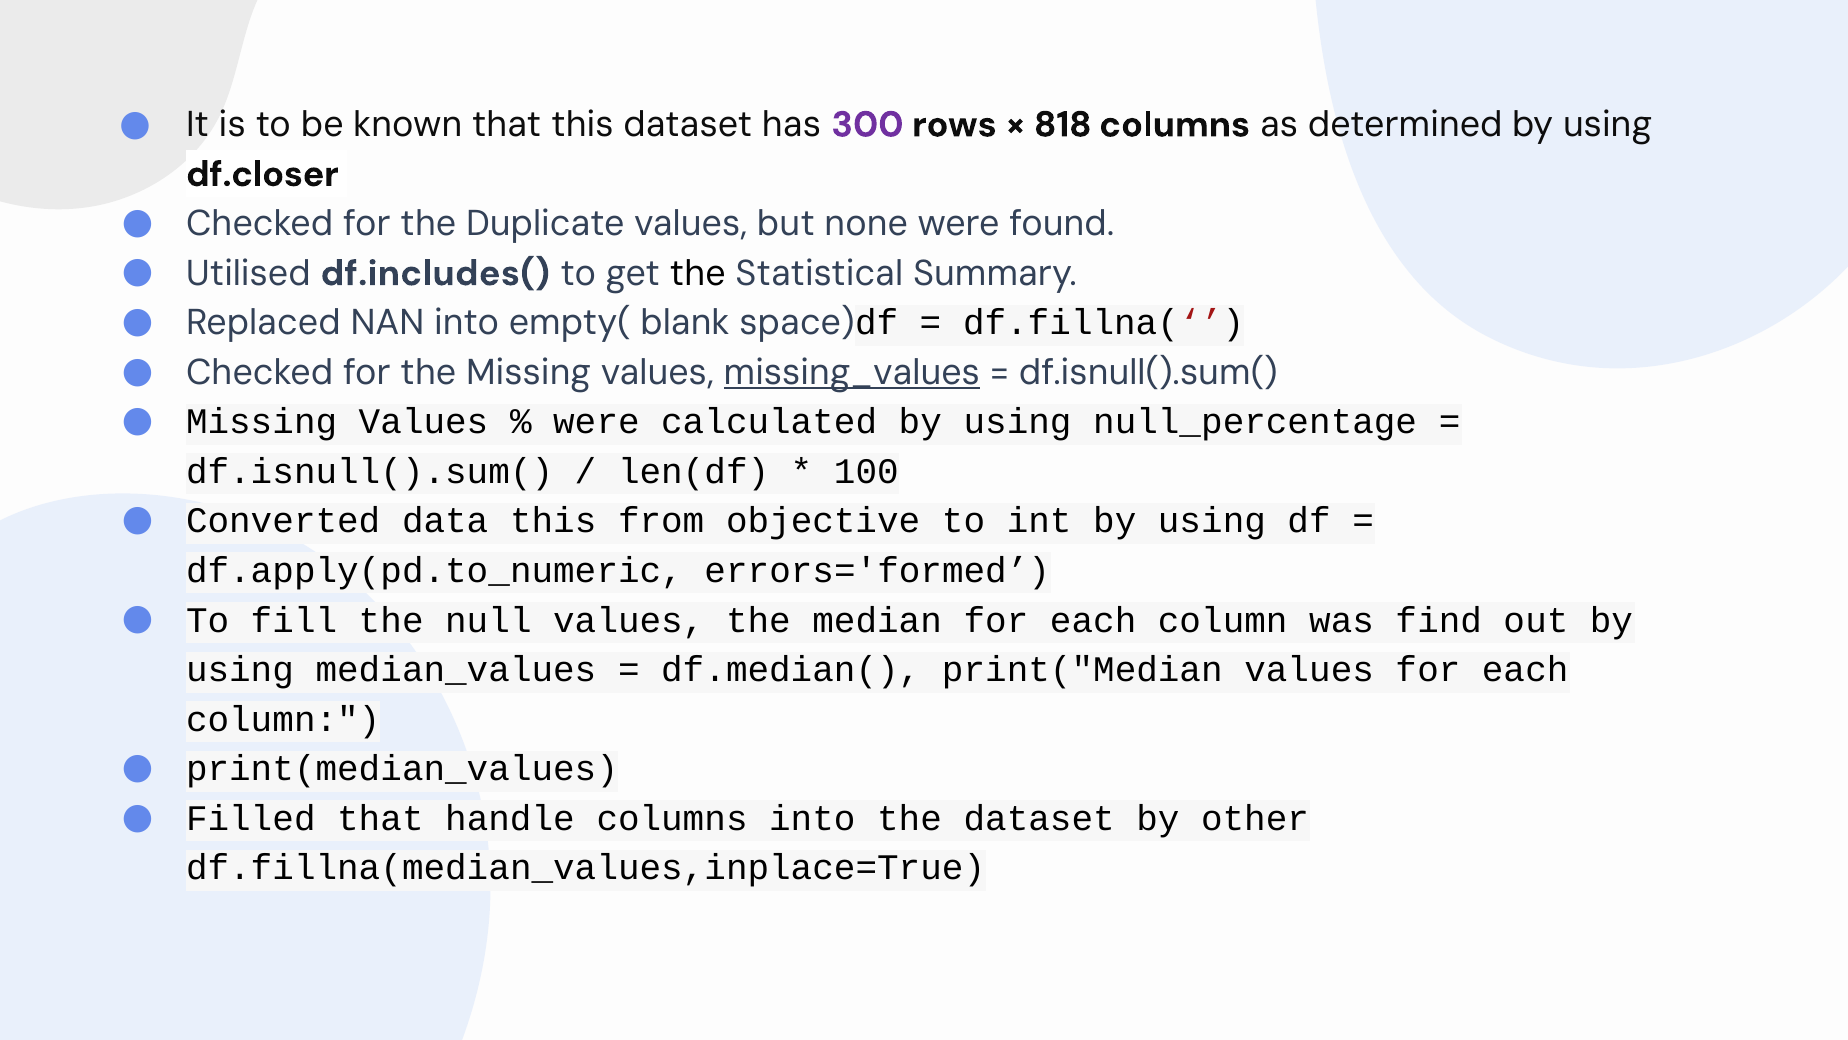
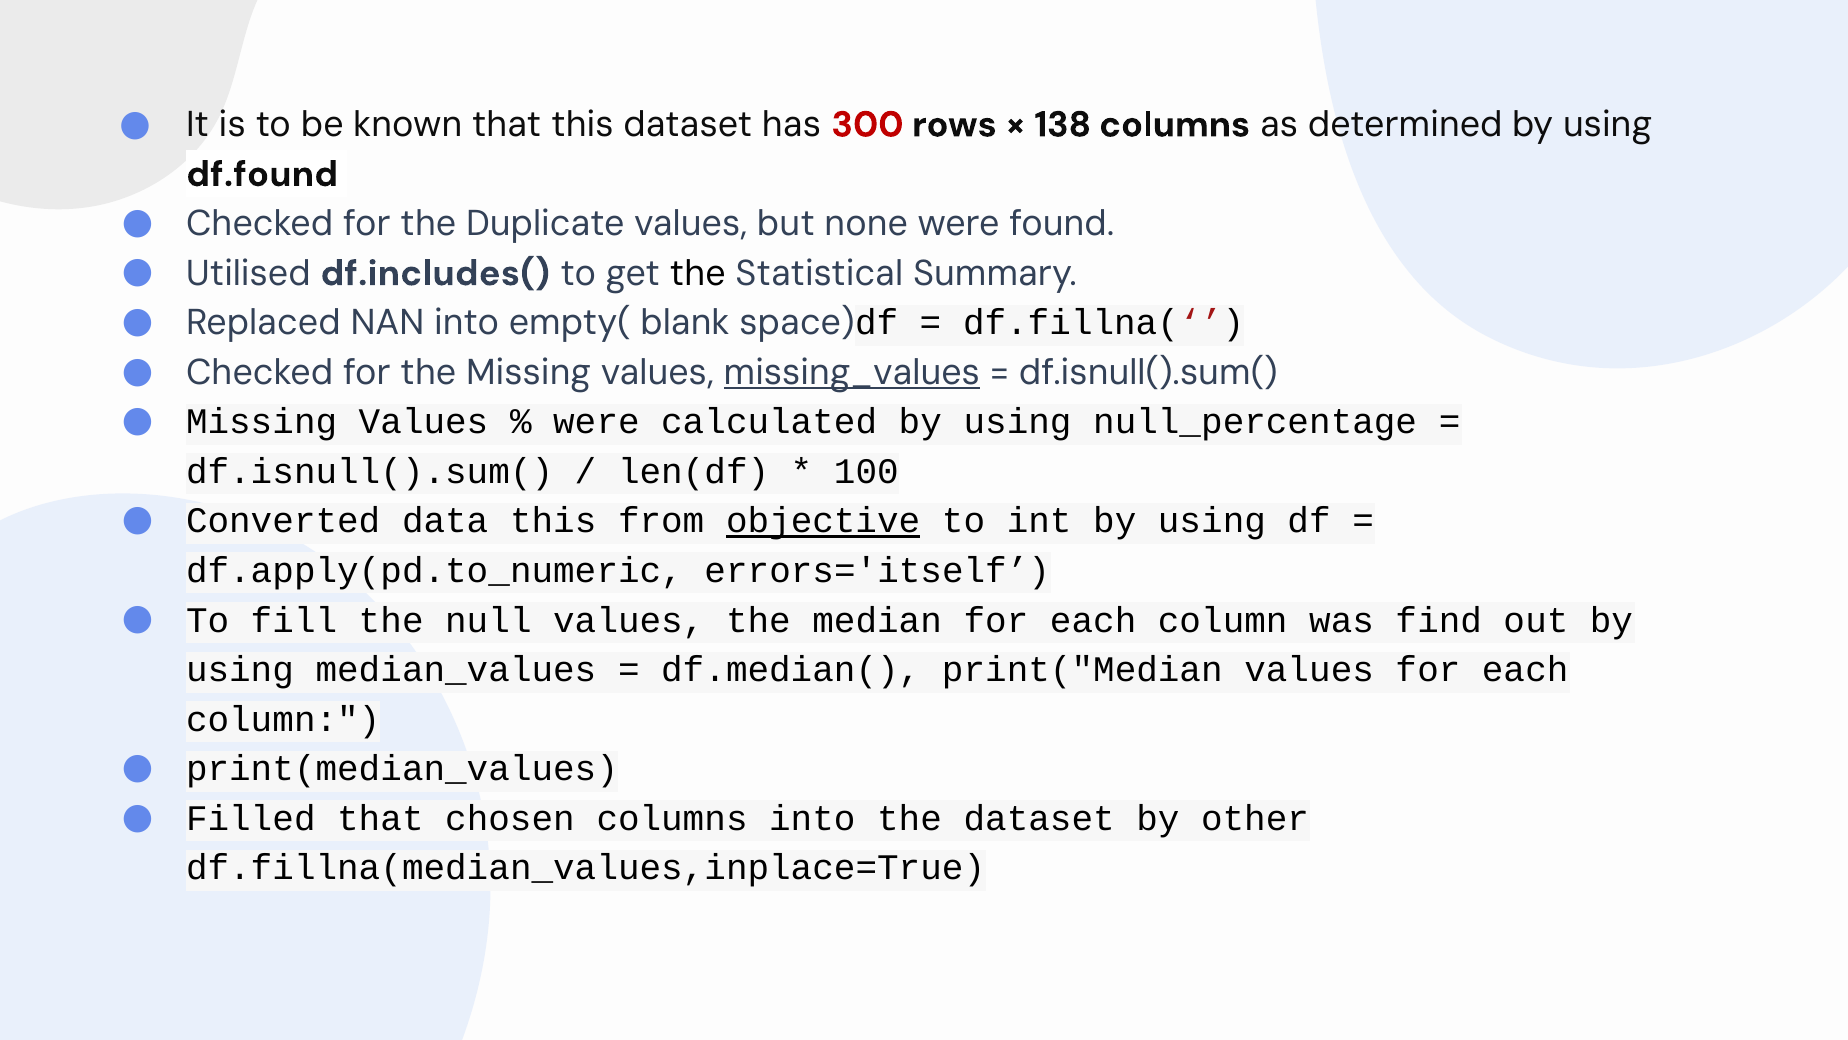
300 colour: purple -> red
818: 818 -> 138
df.closer: df.closer -> df.found
objective underline: none -> present
errors='formed: errors='formed -> errors='itself
handle: handle -> chosen
